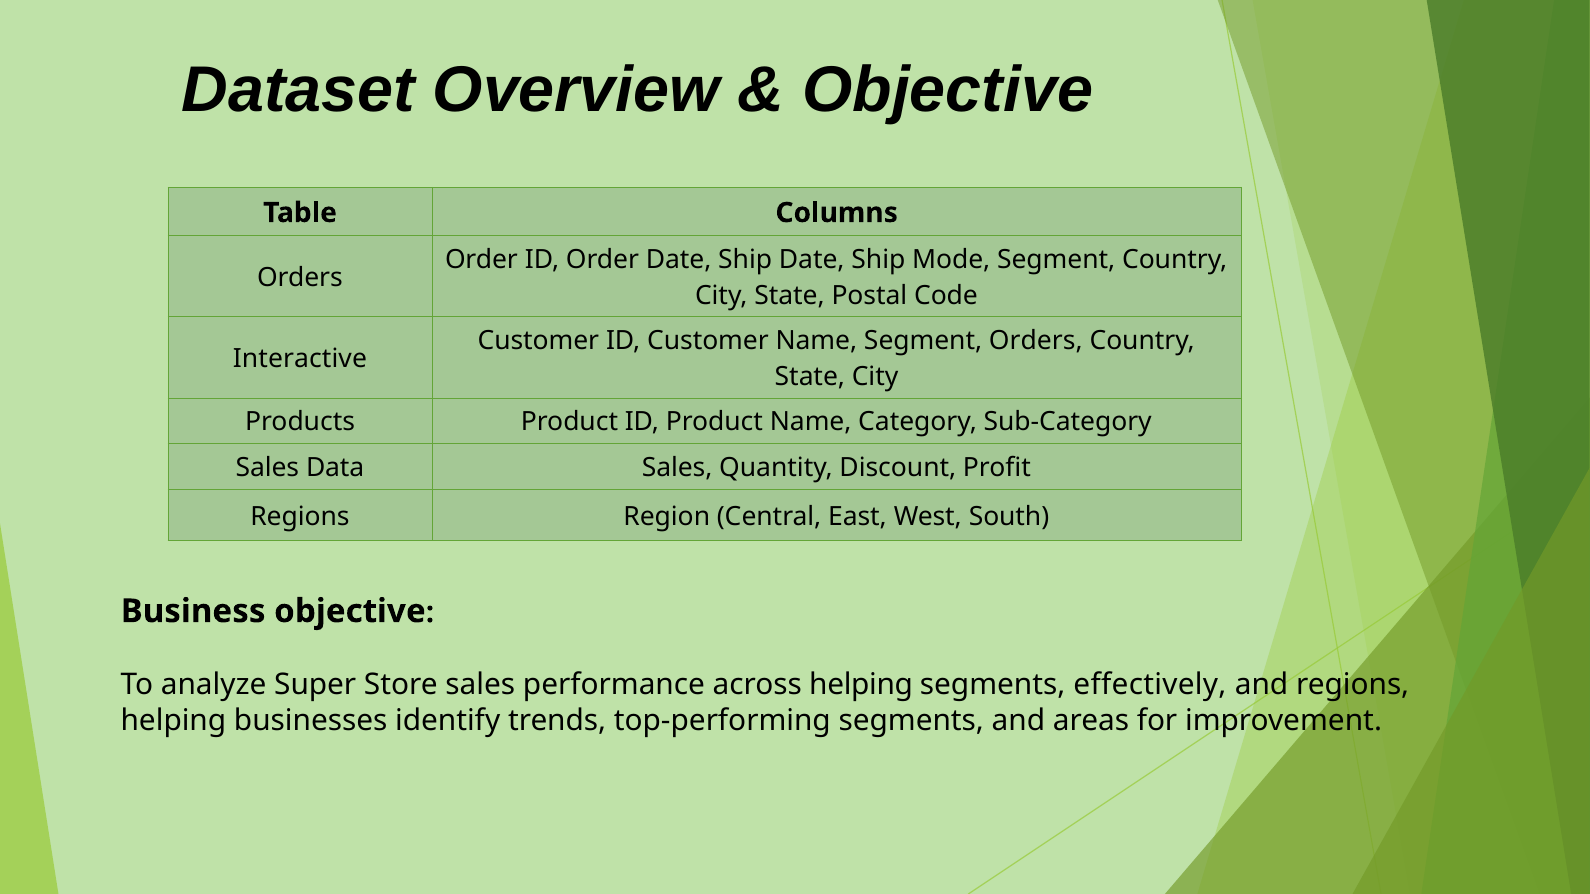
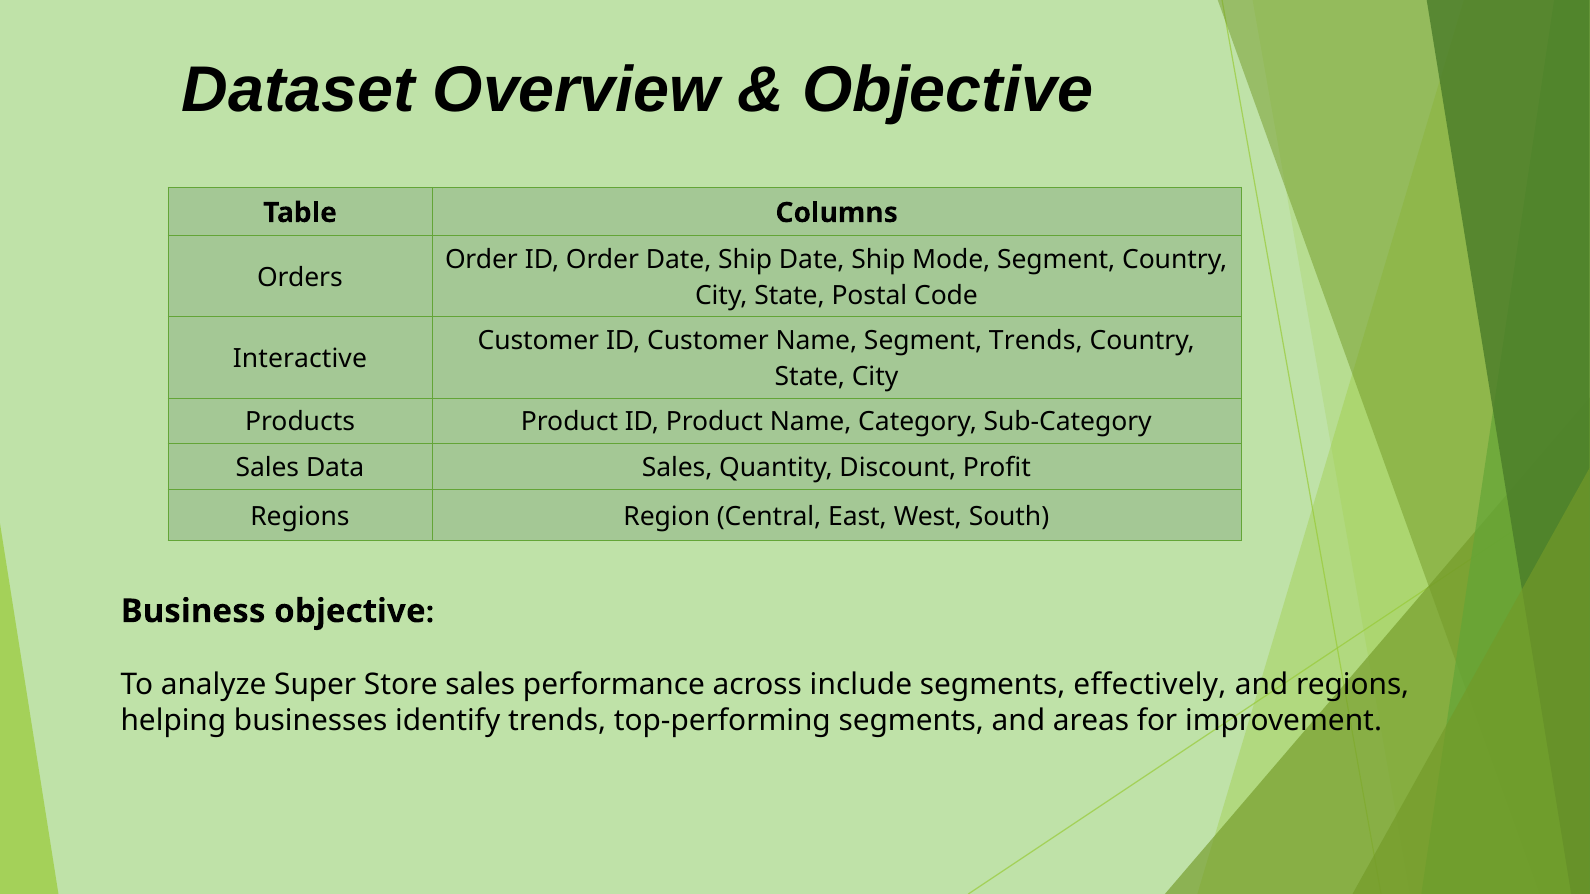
Segment Orders: Orders -> Trends
across helping: helping -> include
